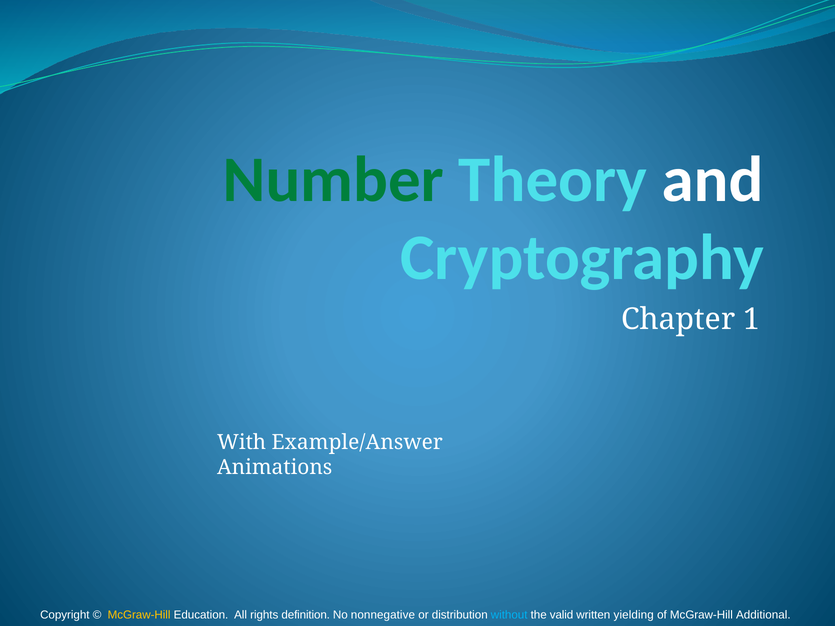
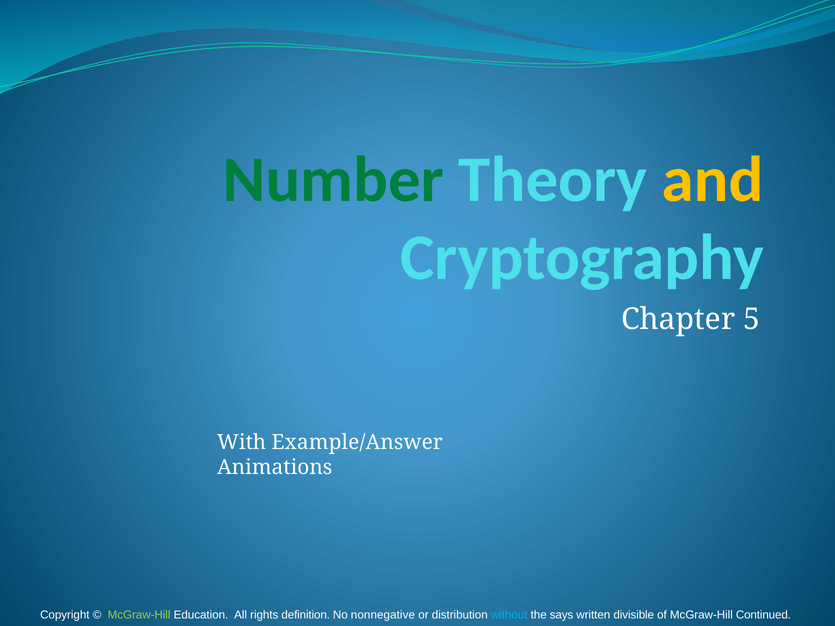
and colour: white -> yellow
1: 1 -> 5
McGraw-Hill at (139, 615) colour: yellow -> light green
valid: valid -> says
yielding: yielding -> divisible
Additional: Additional -> Continued
